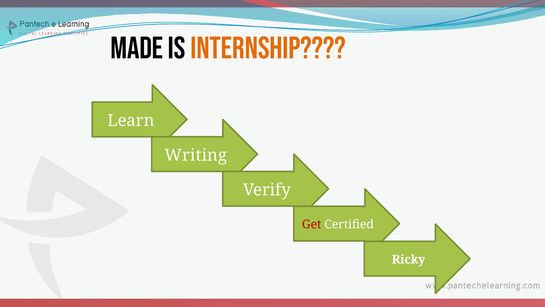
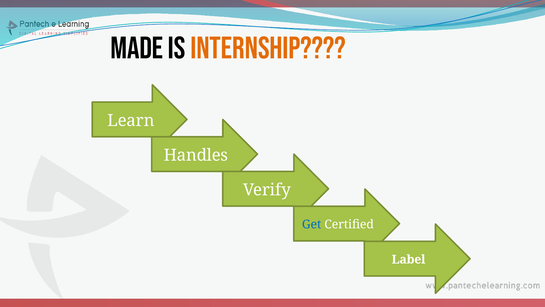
Writing: Writing -> Handles
Get colour: red -> blue
Ricky: Ricky -> Label
